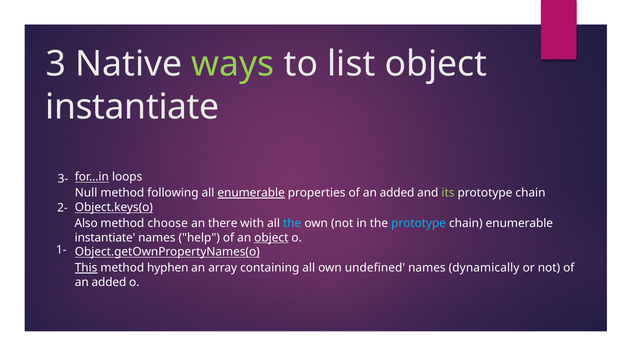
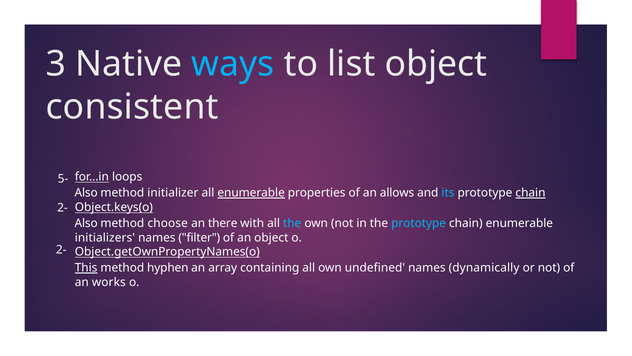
ways colour: light green -> light blue
instantiate at (132, 107): instantiate -> consistent
3-: 3- -> 5-
Null at (86, 193): Null -> Also
following: following -> initializer
properties of an added: added -> allows
its colour: light green -> light blue
chain at (530, 193) underline: none -> present
instantiate at (105, 237): instantiate -> initializers
help: help -> filter
object at (271, 237) underline: present -> none
1- at (61, 249): 1- -> 2-
added at (109, 282): added -> works
